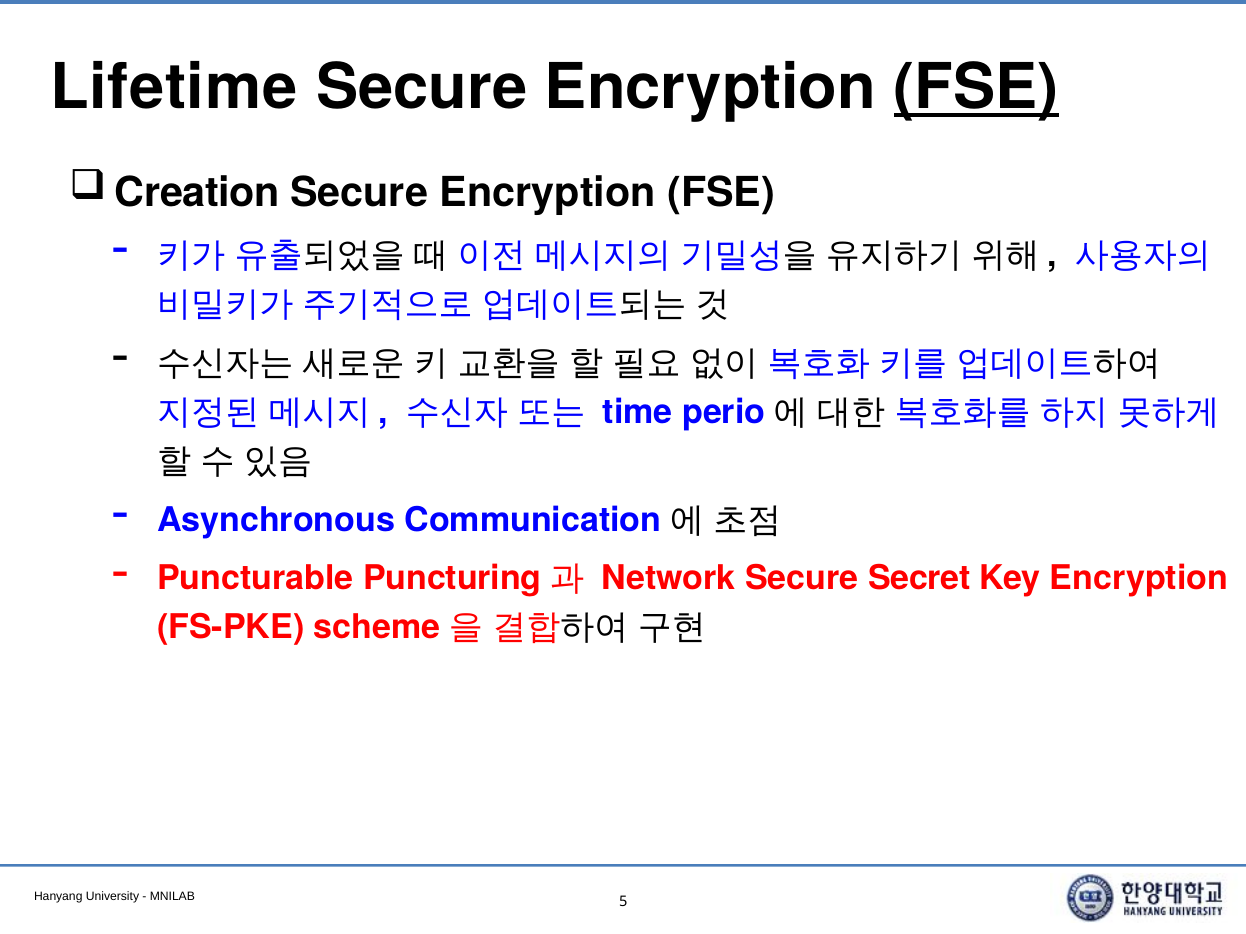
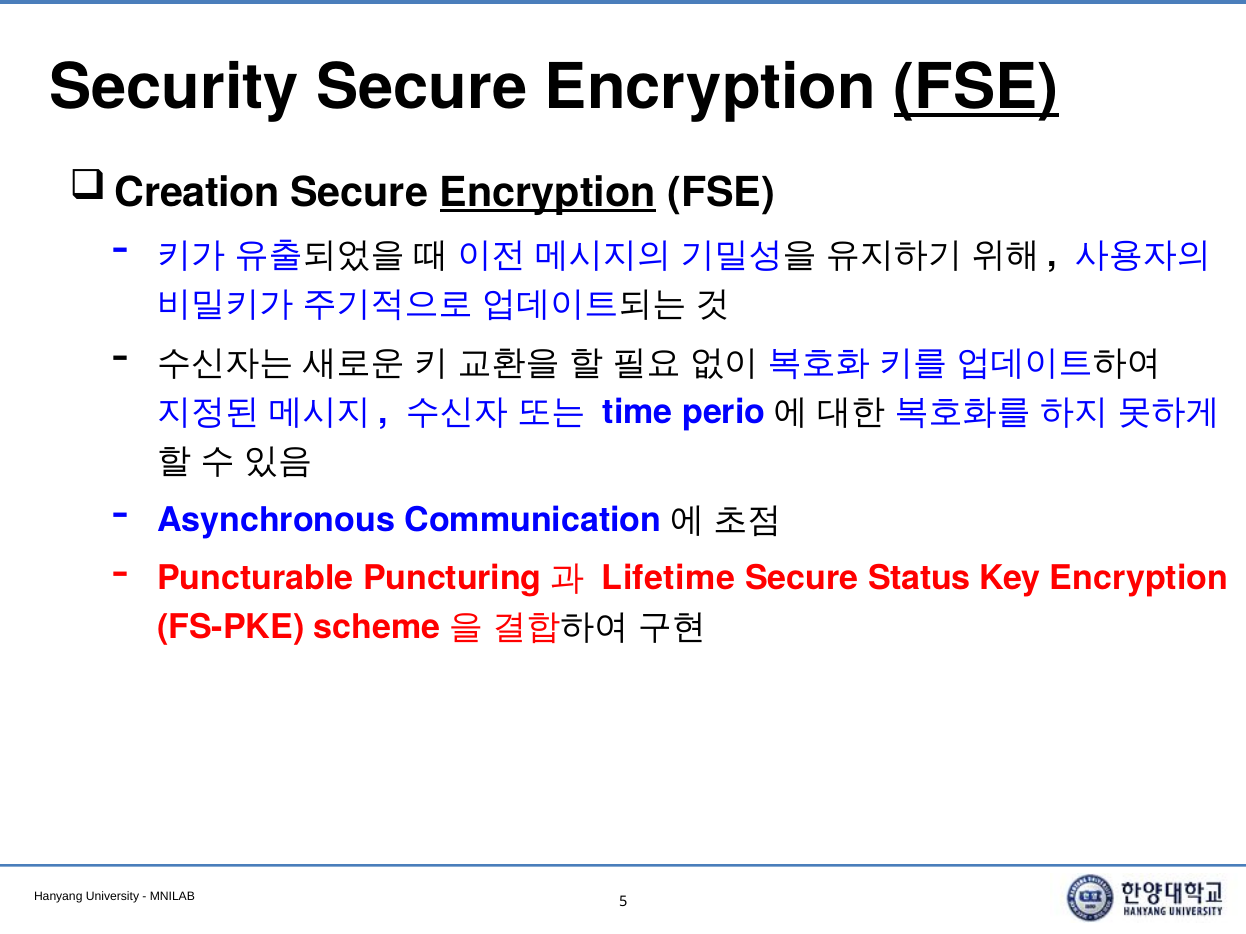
Lifetime: Lifetime -> Security
Encryption at (548, 193) underline: none -> present
Network: Network -> Lifetime
Secret: Secret -> Status
